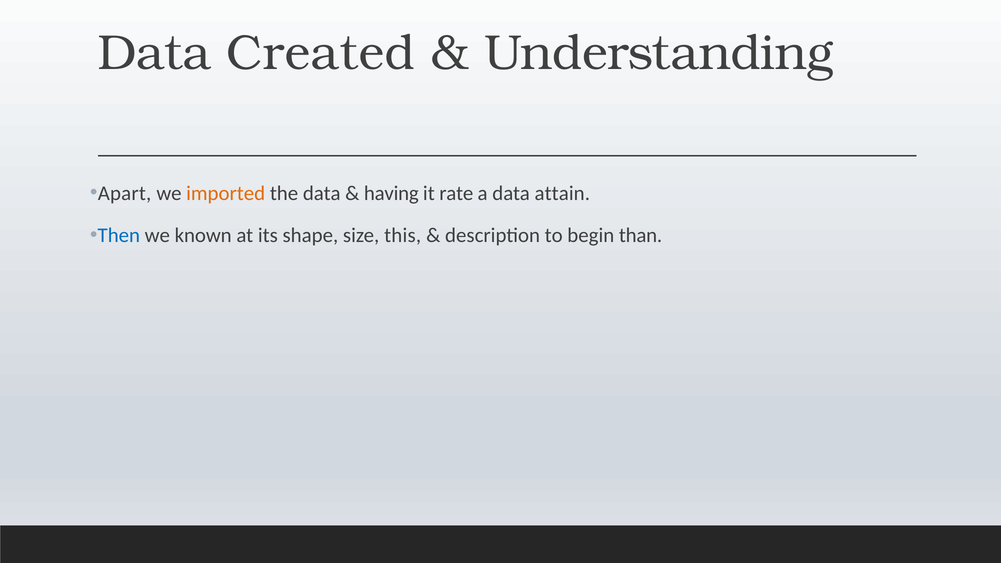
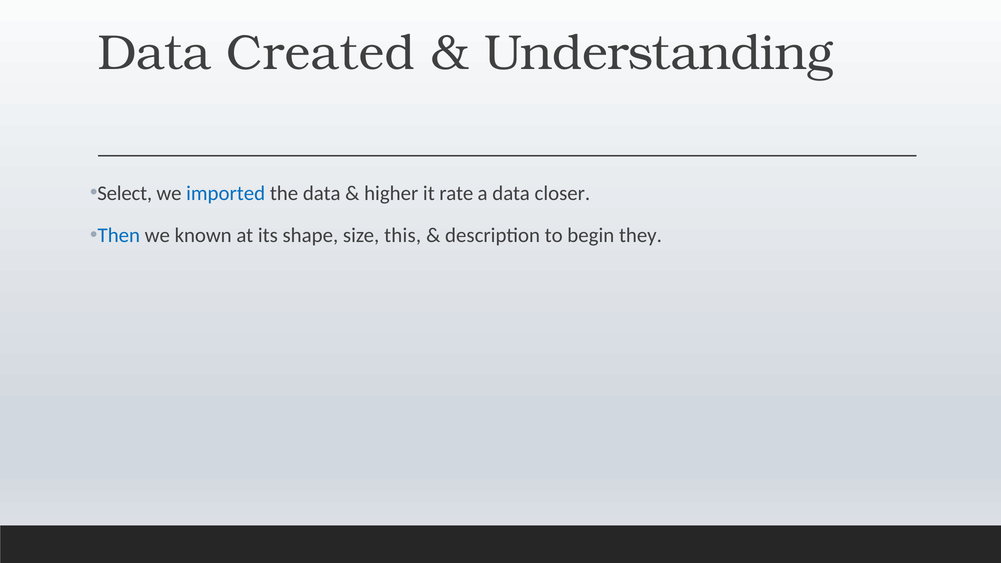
Apart: Apart -> Select
imported colour: orange -> blue
having: having -> higher
attain: attain -> closer
than: than -> they
